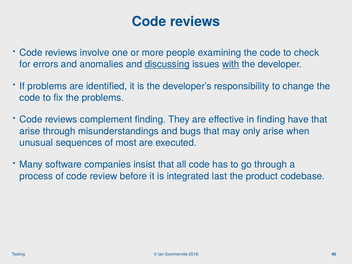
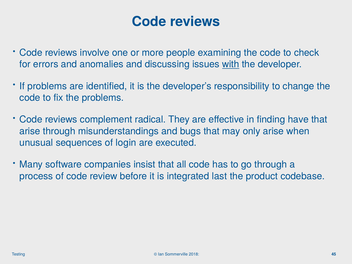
discussing underline: present -> none
complement finding: finding -> radical
most: most -> login
